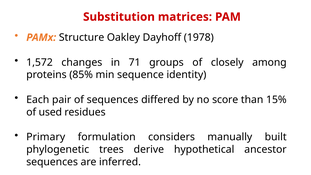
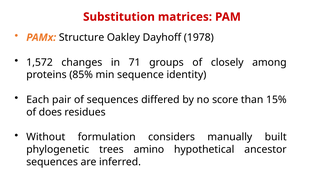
used: used -> does
Primary: Primary -> Without
derive: derive -> amino
